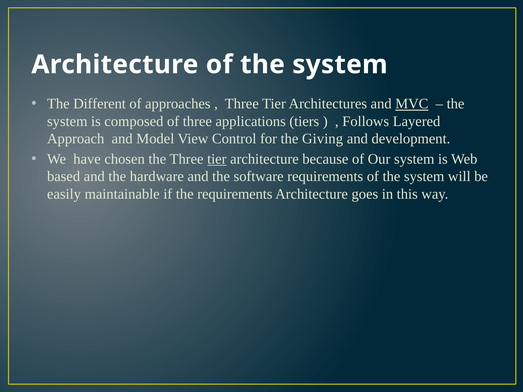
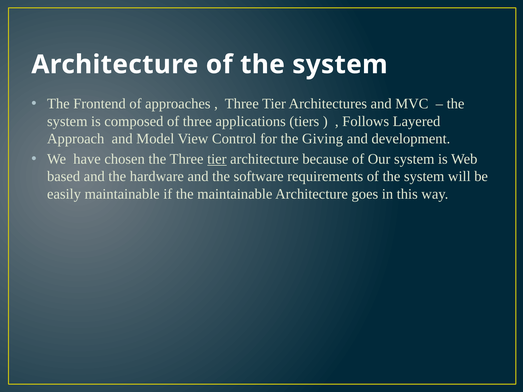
Different: Different -> Frontend
MVC underline: present -> none
the requirements: requirements -> maintainable
